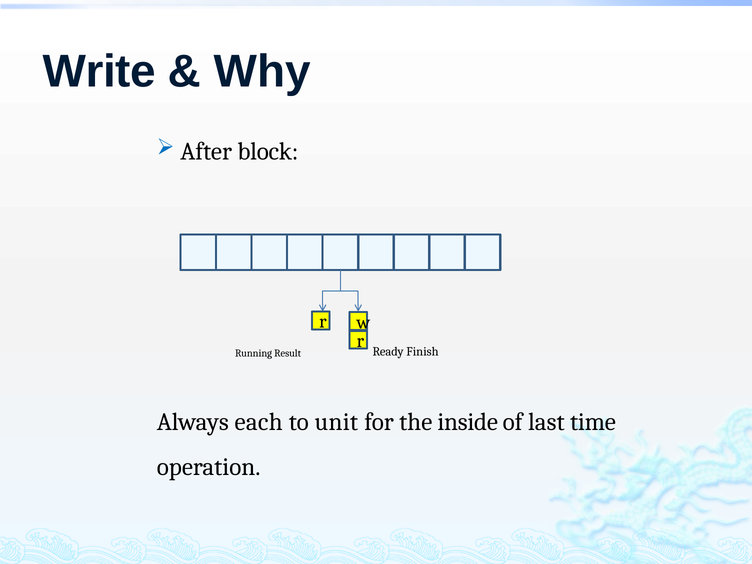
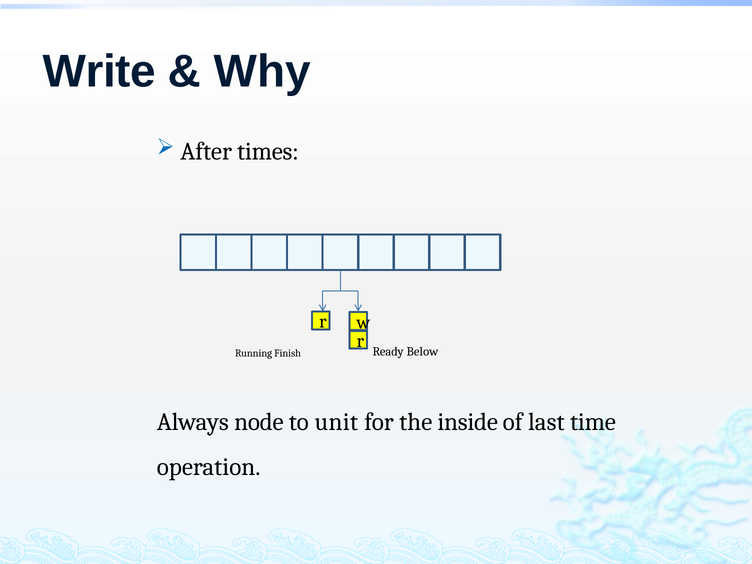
block: block -> times
Result: Result -> Finish
Finish: Finish -> Below
each: each -> node
